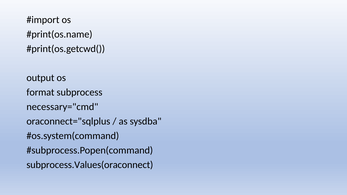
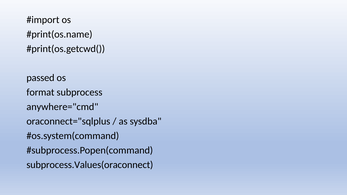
output: output -> passed
necessary="cmd: necessary="cmd -> anywhere="cmd
